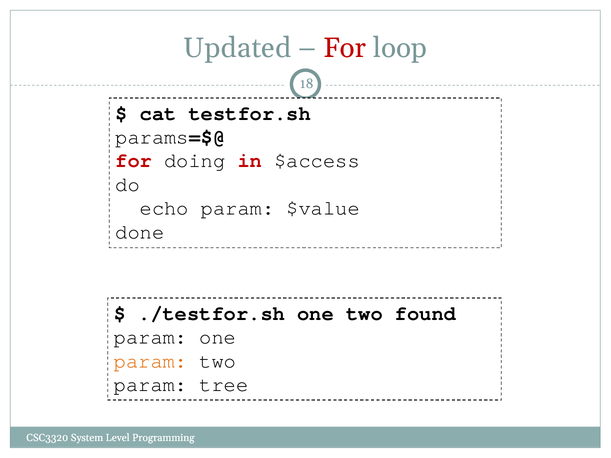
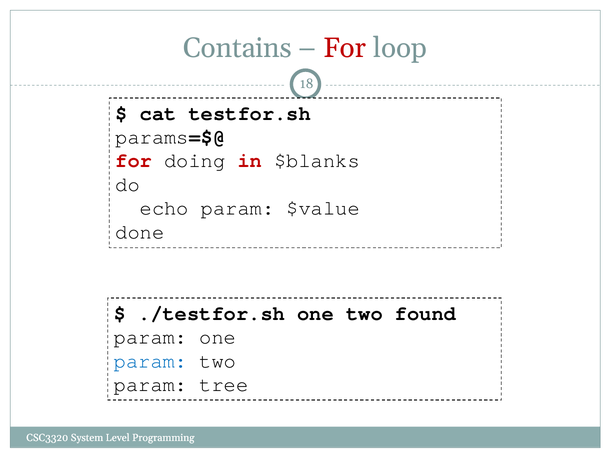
Updated: Updated -> Contains
$access: $access -> $blanks
param at (151, 361) colour: orange -> blue
